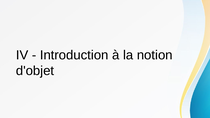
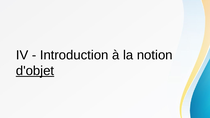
d'objet underline: none -> present
